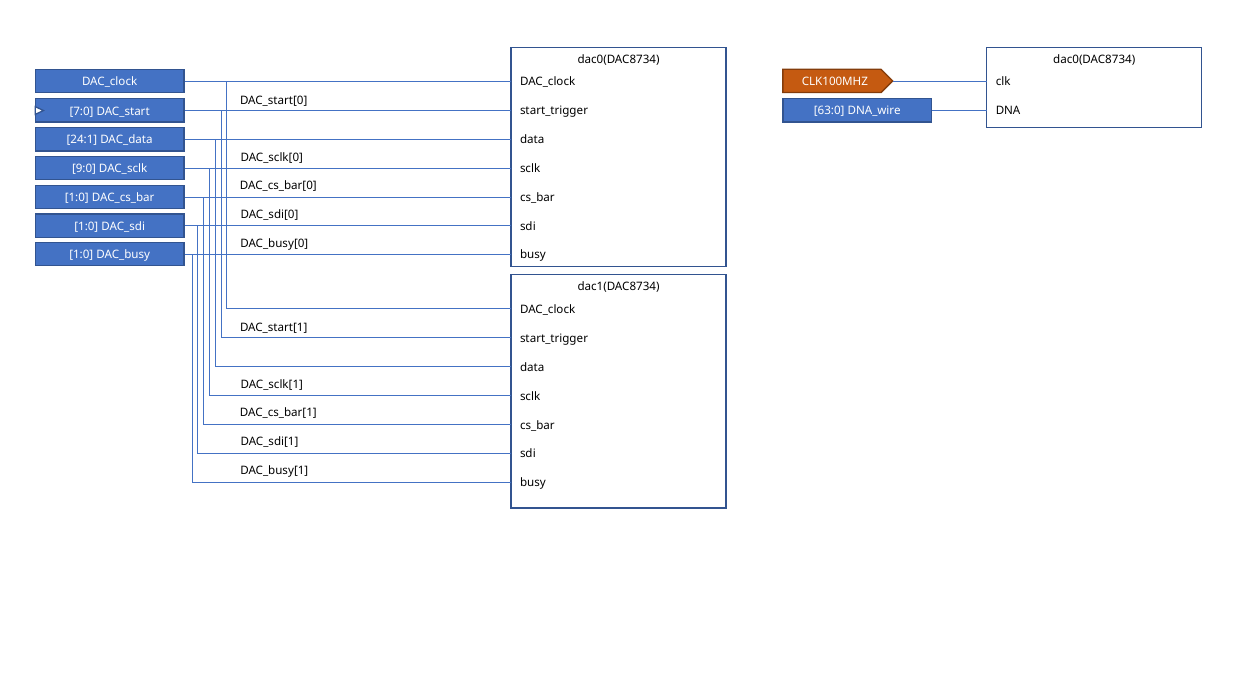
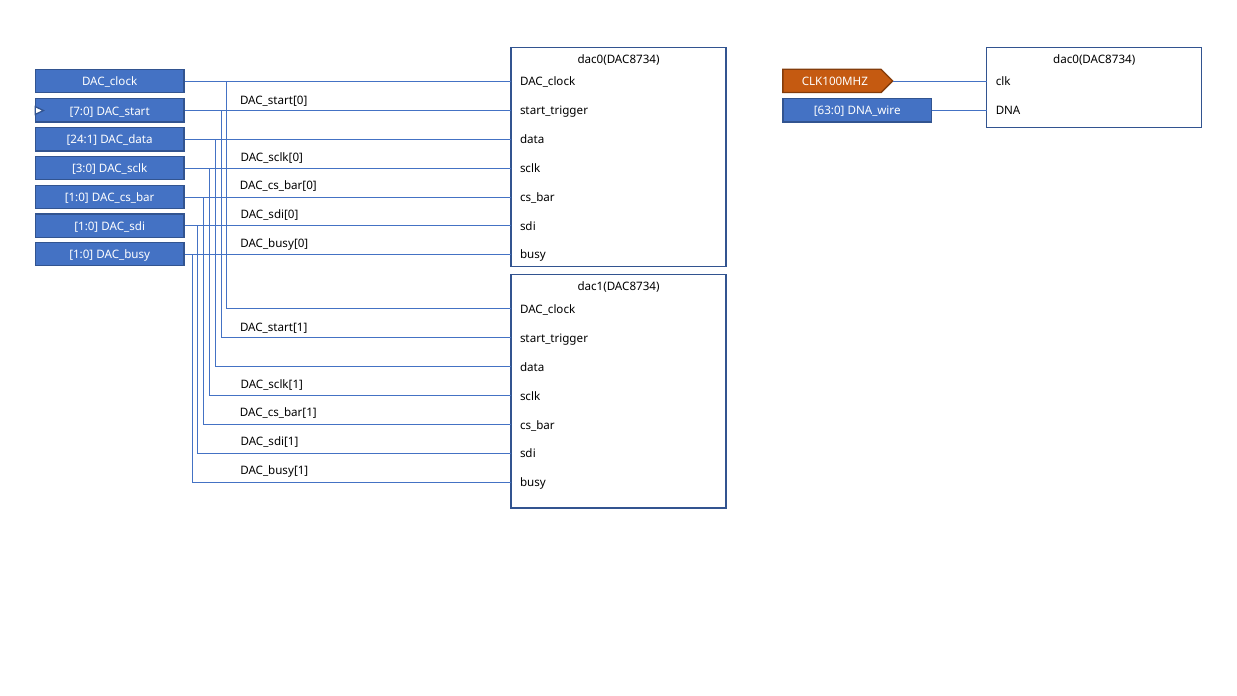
9:0: 9:0 -> 3:0
